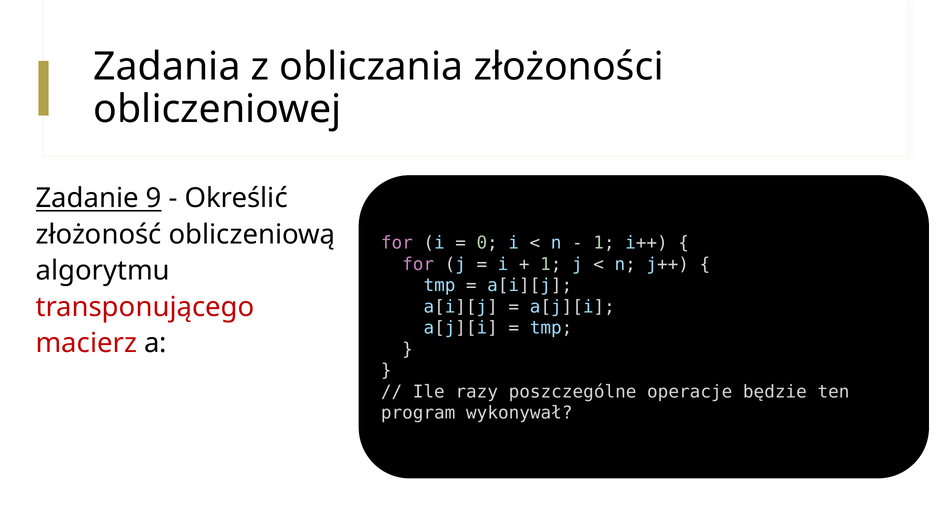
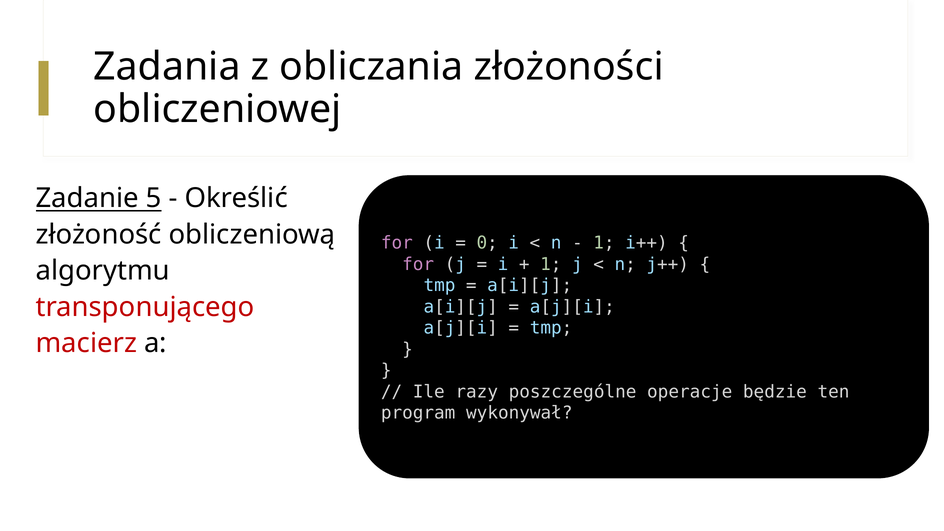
9: 9 -> 5
